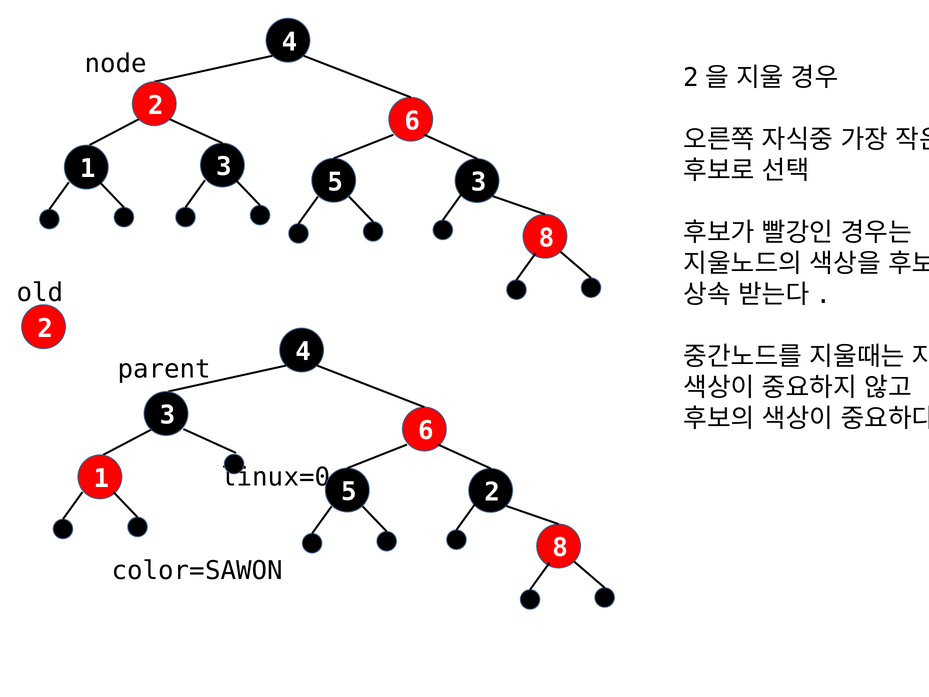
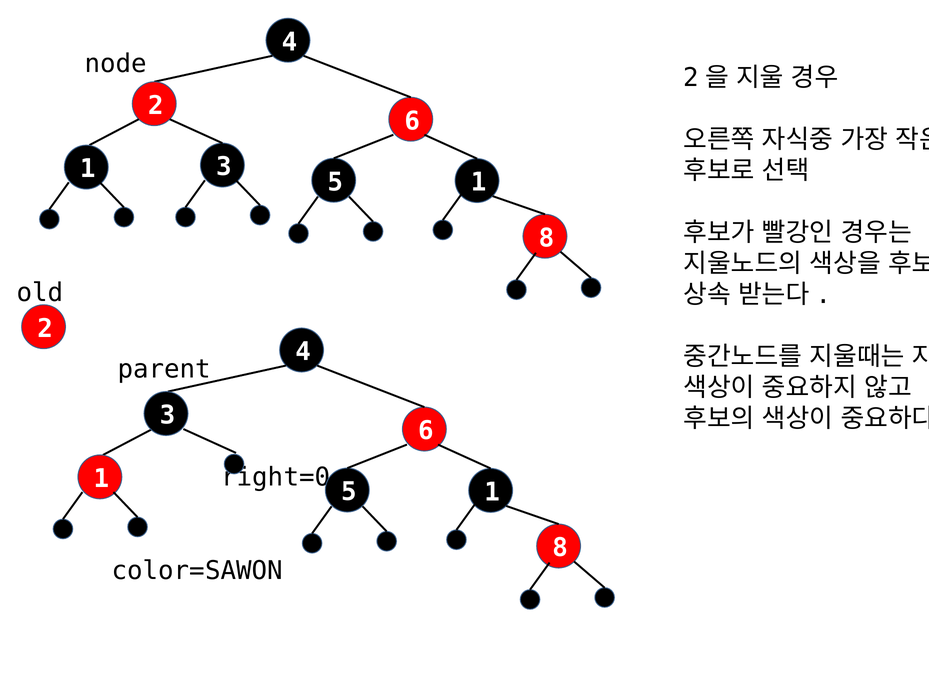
3 at (479, 182): 3 -> 1
linux=0: linux=0 -> right=0
2 at (492, 492): 2 -> 1
